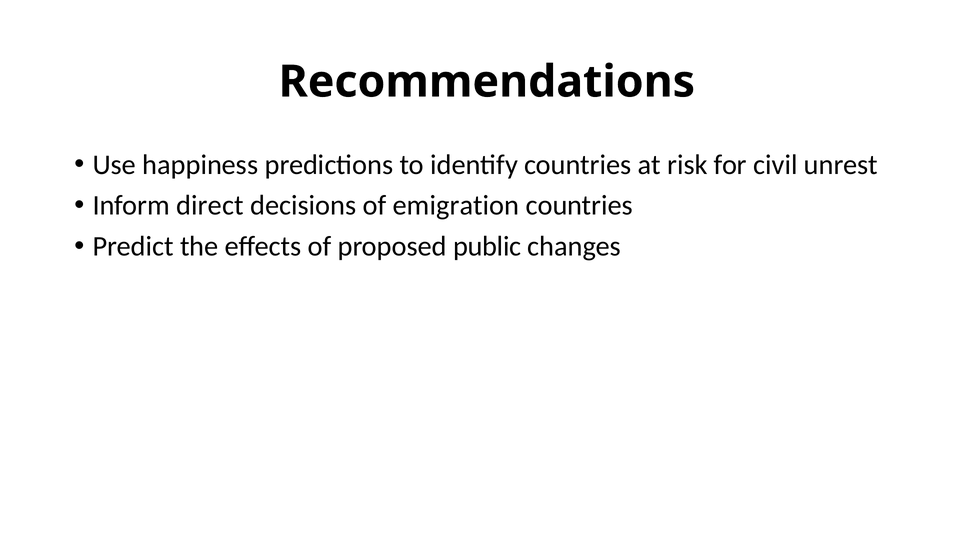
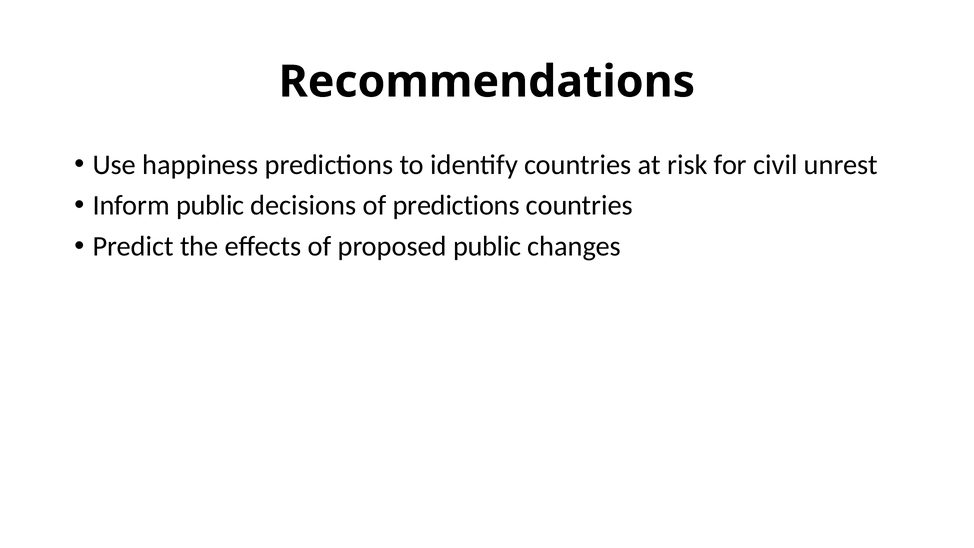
Inform direct: direct -> public
of emigration: emigration -> predictions
